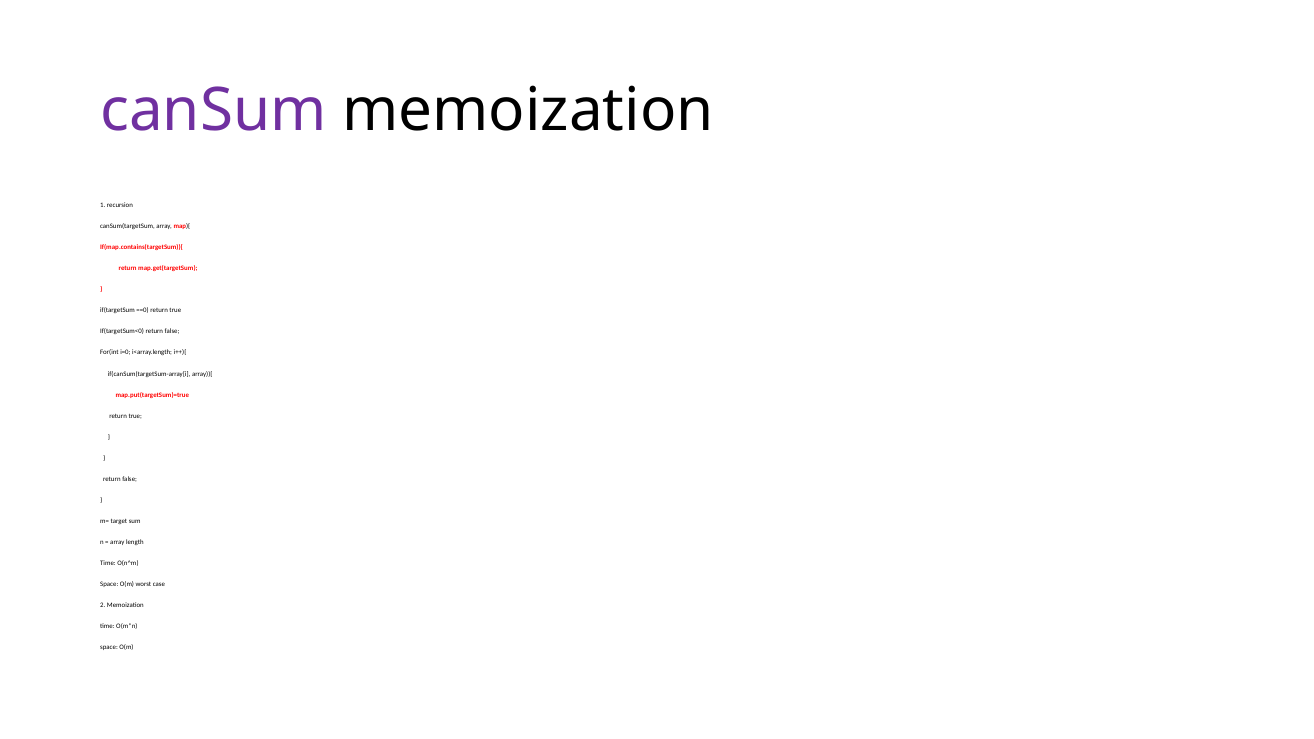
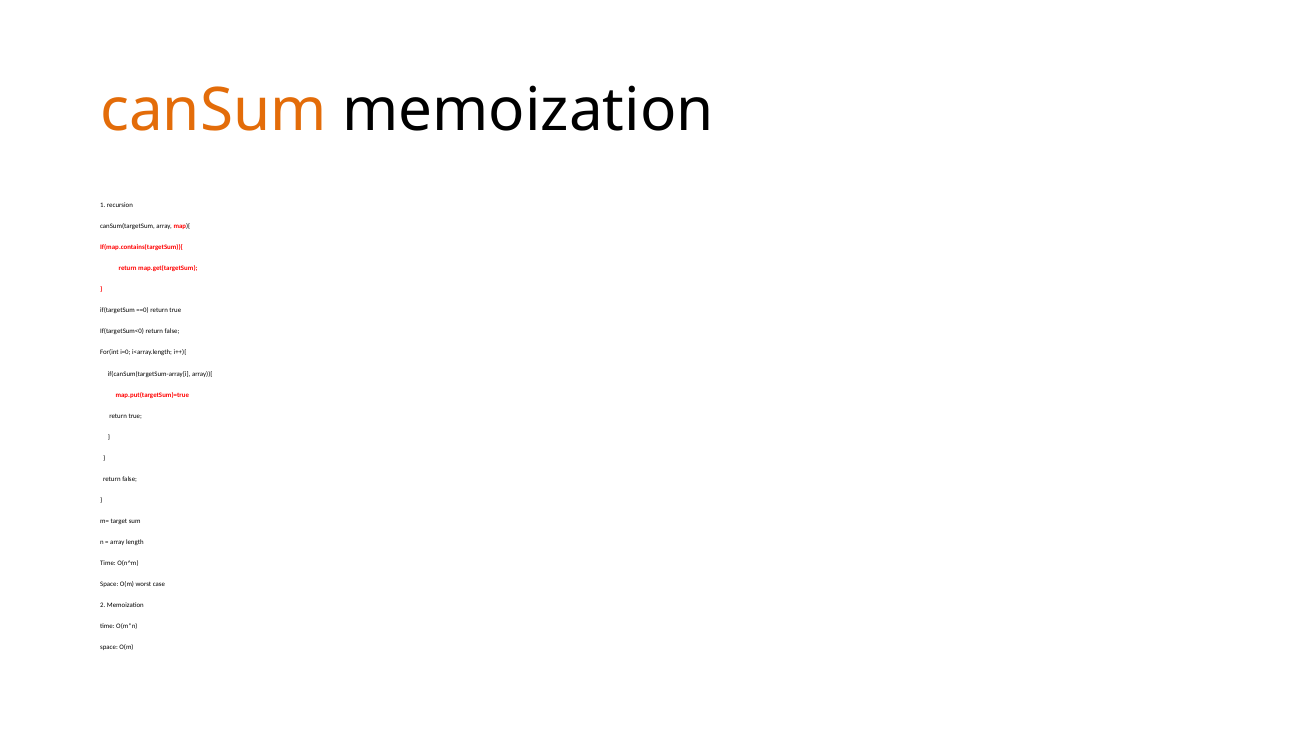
canSum colour: purple -> orange
